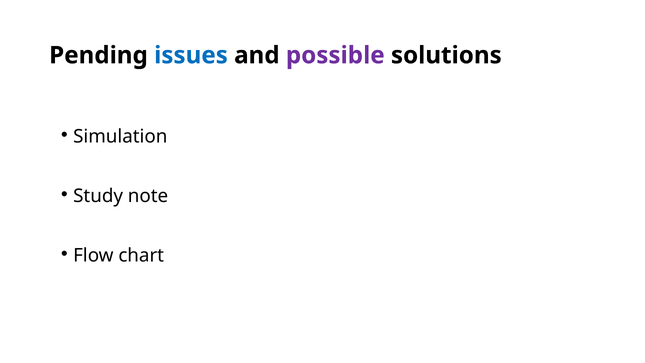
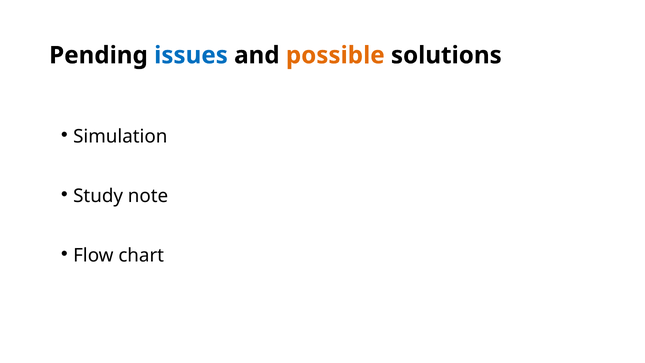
possible colour: purple -> orange
